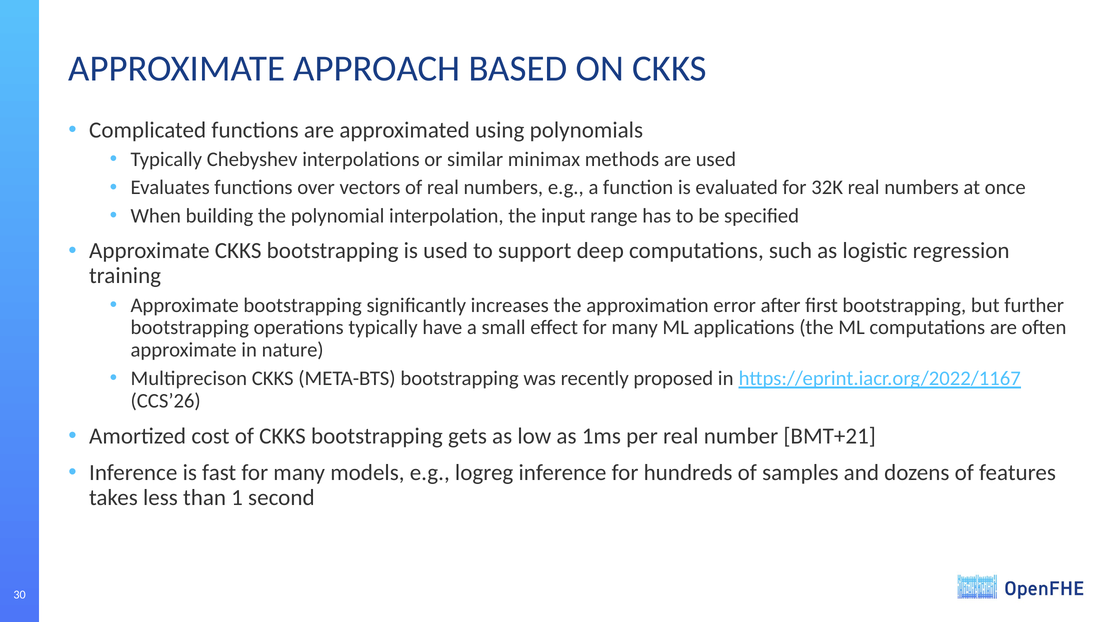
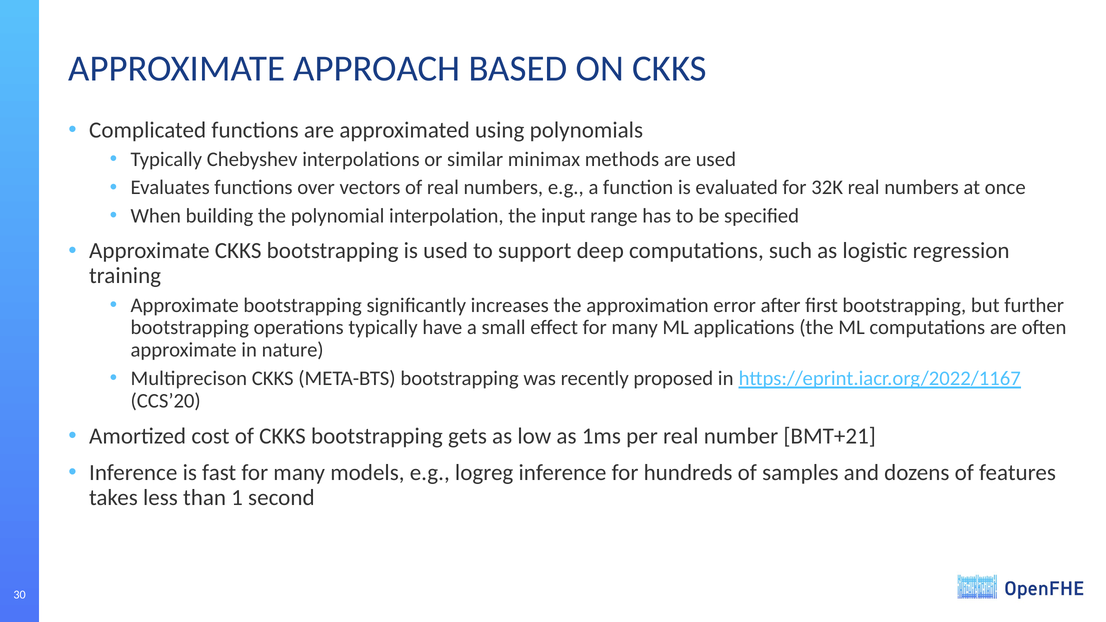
CCS’26: CCS’26 -> CCS’20
